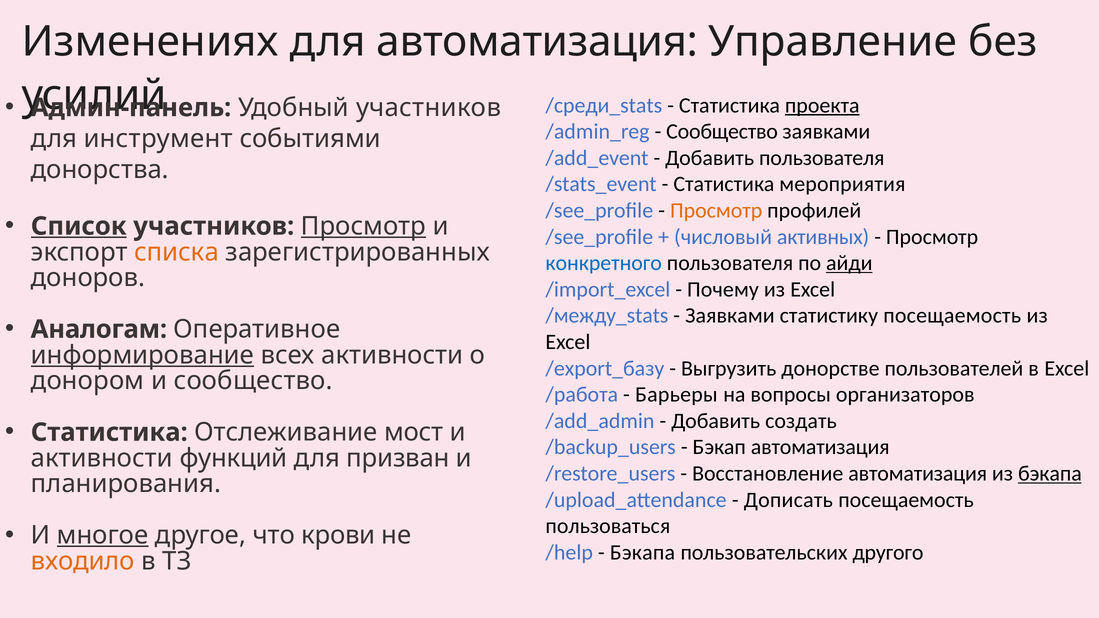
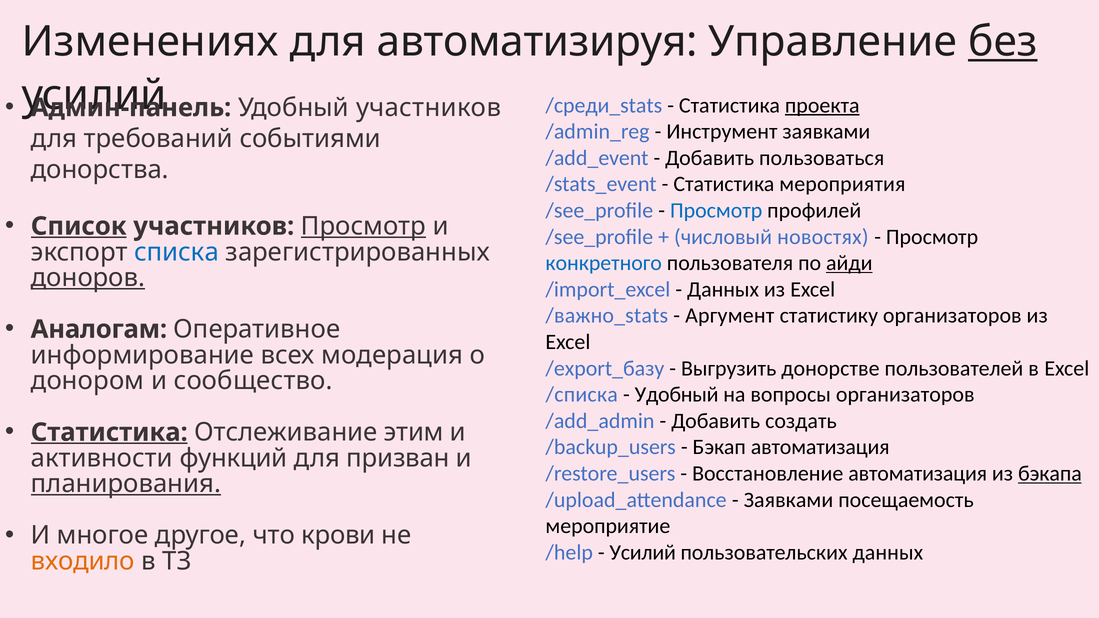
для автоматизация: автоматизация -> автоматизируя
без underline: none -> present
Сообщество at (722, 132): Сообщество -> Инструмент
инструмент: инструмент -> требований
Добавить пользователя: пользователя -> пользоваться
Просмотр at (716, 211) colour: orange -> blue
активных: активных -> новостях
списка colour: orange -> blue
доноров underline: none -> present
Почему at (723, 290): Почему -> Данных
/между_stats: /между_stats -> /важно_stats
Заявками at (730, 316): Заявками -> Аргумент
статистику посещаемость: посещаемость -> организаторов
информирование underline: present -> none
всех активности: активности -> модерация
/работа: /работа -> /списка
Барьеры at (676, 395): Барьеры -> Удобный
Статистика at (109, 432) underline: none -> present
мост: мост -> этим
планирования underline: none -> present
Дописать at (788, 500): Дописать -> Заявками
пользоваться: пользоваться -> мероприятие
многое underline: present -> none
Бэкапа at (642, 553): Бэкапа -> Усилий
пользовательских другого: другого -> данных
